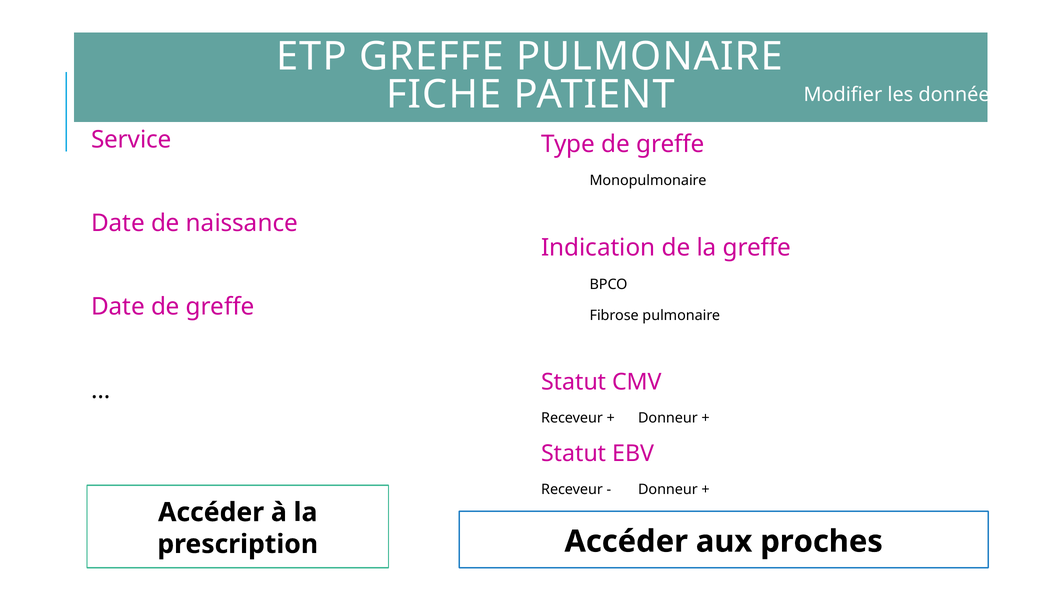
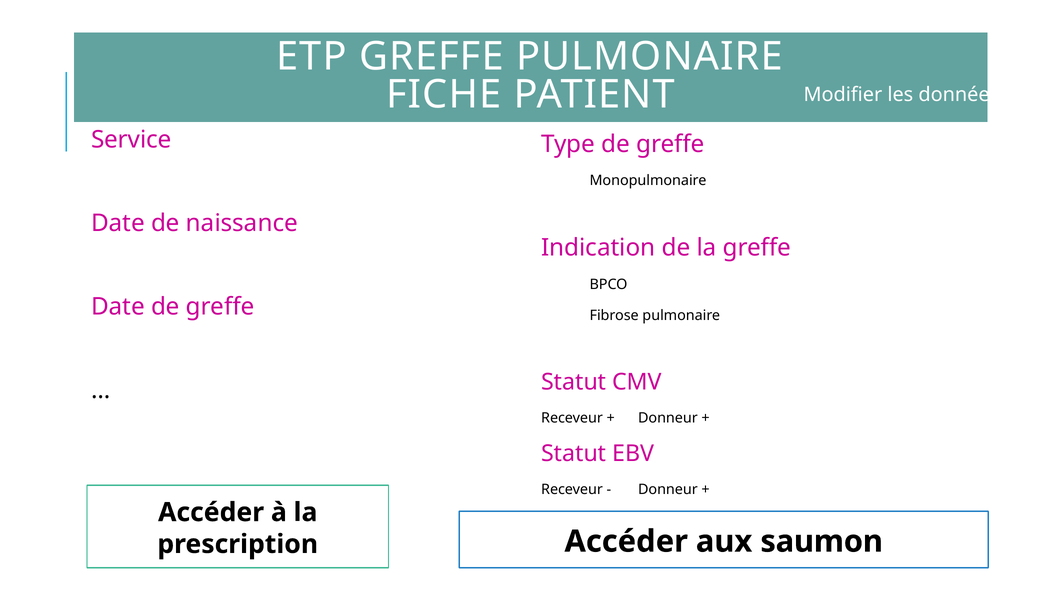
proches: proches -> saumon
